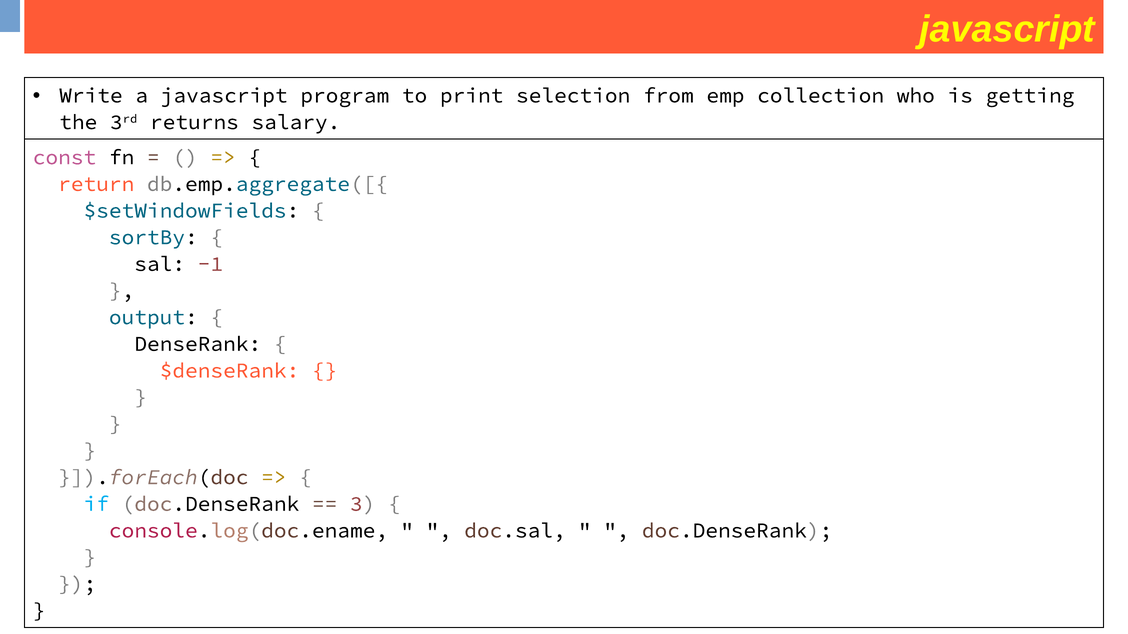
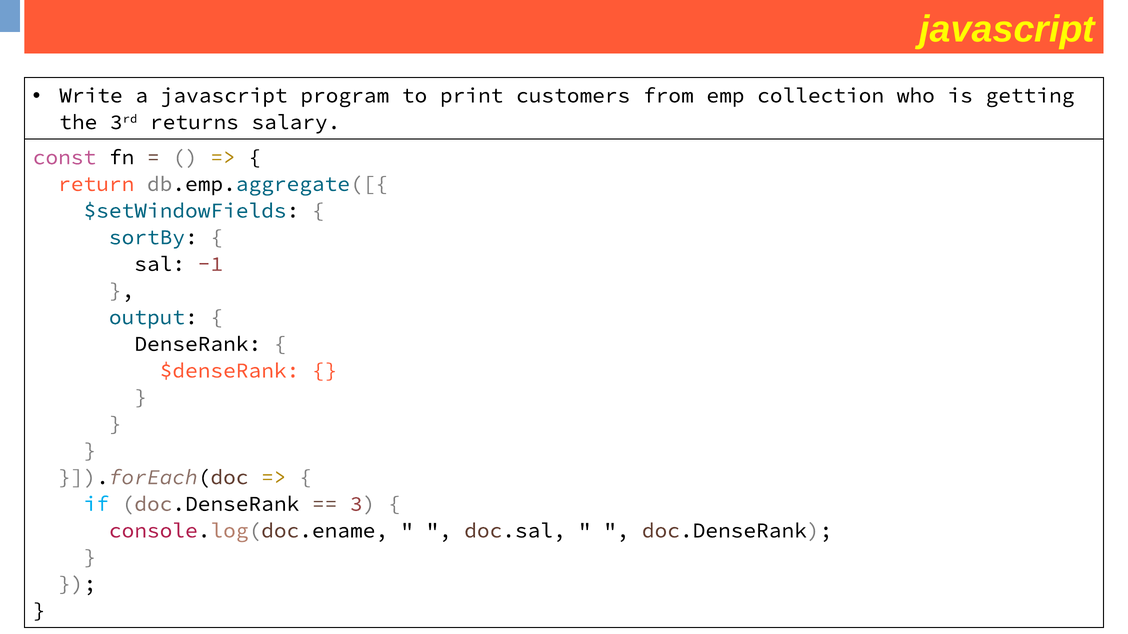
selection: selection -> customers
